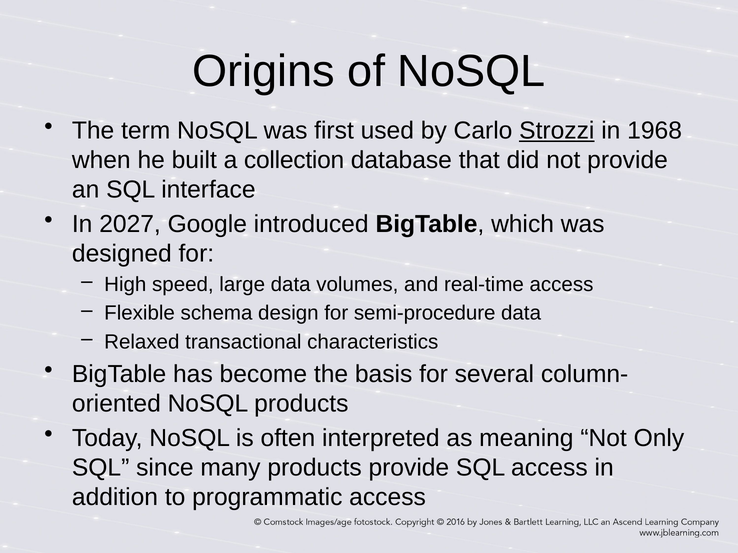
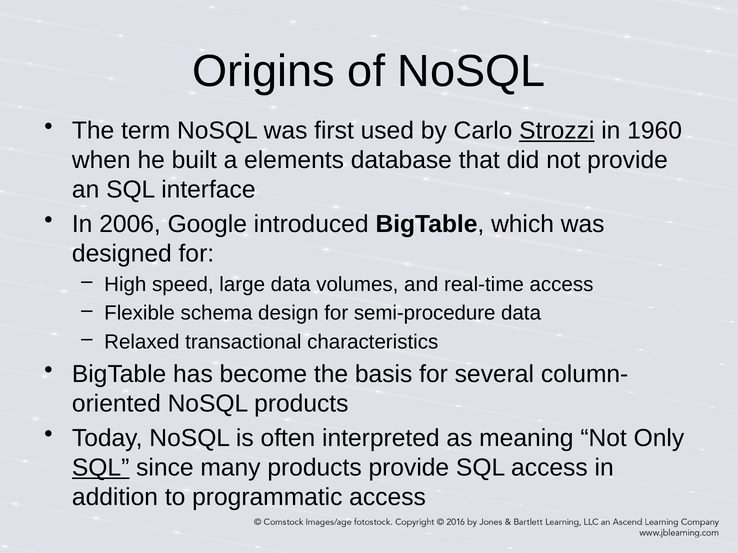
1968: 1968 -> 1960
collection: collection -> elements
2027: 2027 -> 2006
SQL at (101, 468) underline: none -> present
